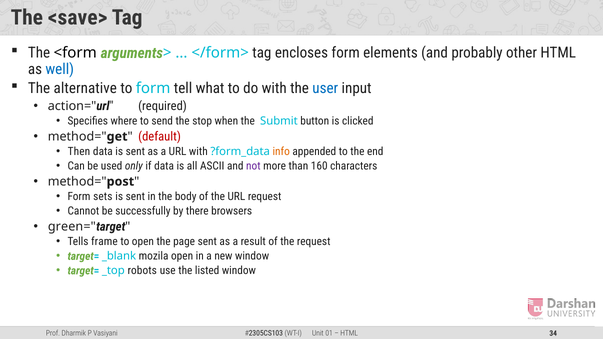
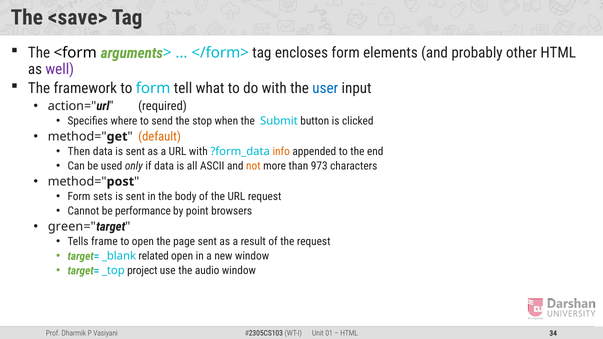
well colour: blue -> purple
alternative: alternative -> framework
default colour: red -> orange
not colour: purple -> orange
160: 160 -> 973
successfully: successfully -> performance
there: there -> point
mozila: mozila -> related
robots: robots -> project
listed: listed -> audio
